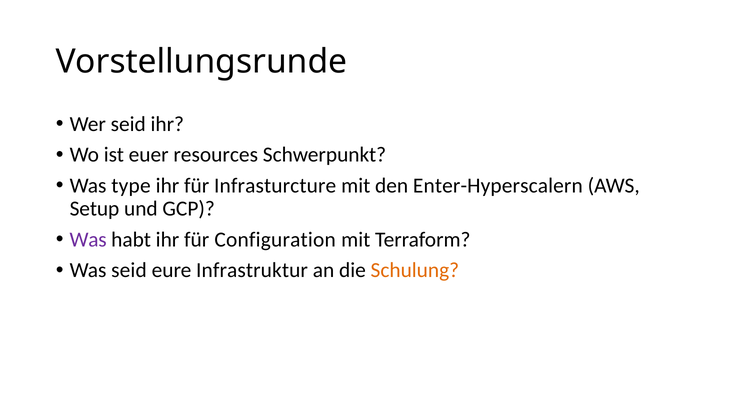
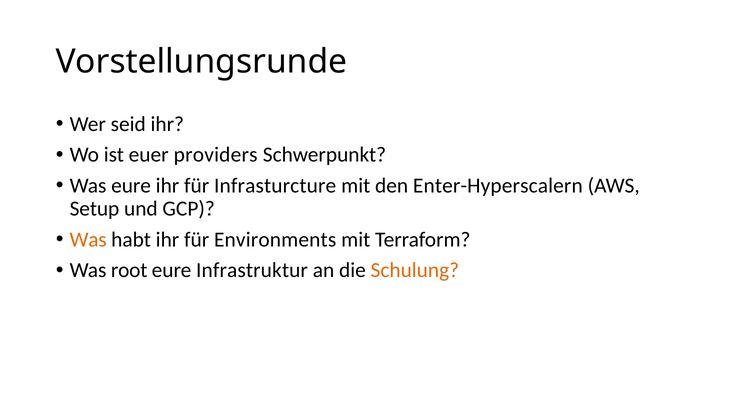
resources: resources -> providers
Was type: type -> eure
Was at (88, 239) colour: purple -> orange
Configuration: Configuration -> Environments
Was seid: seid -> root
